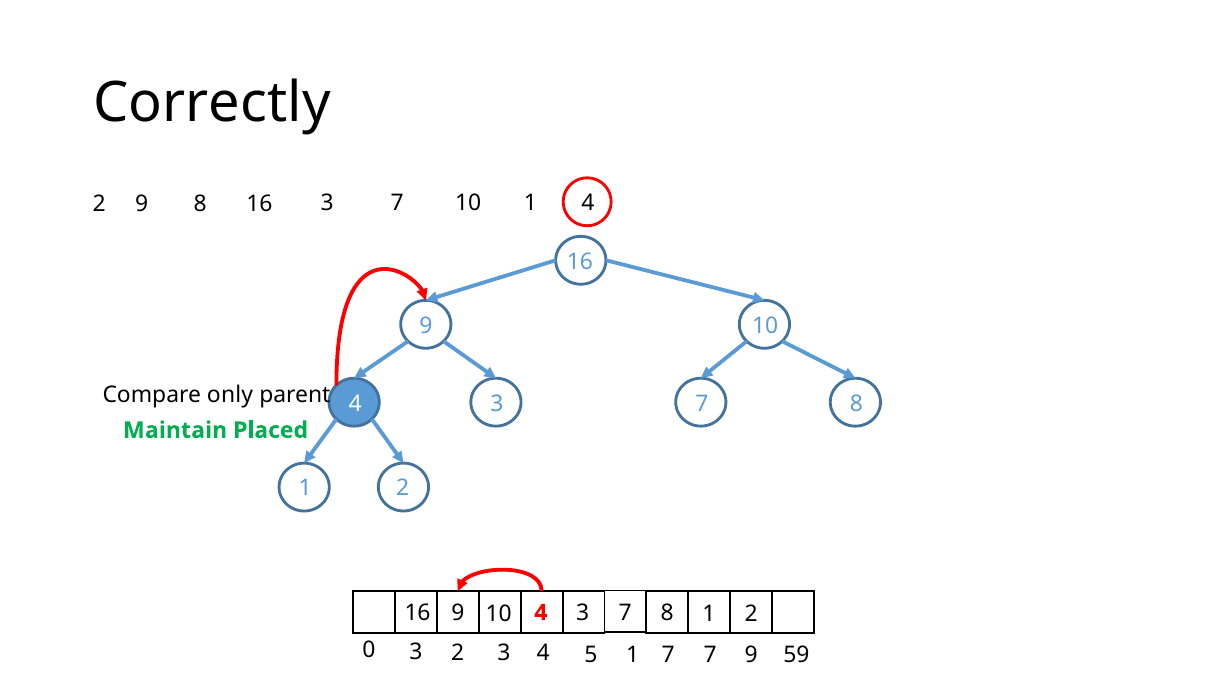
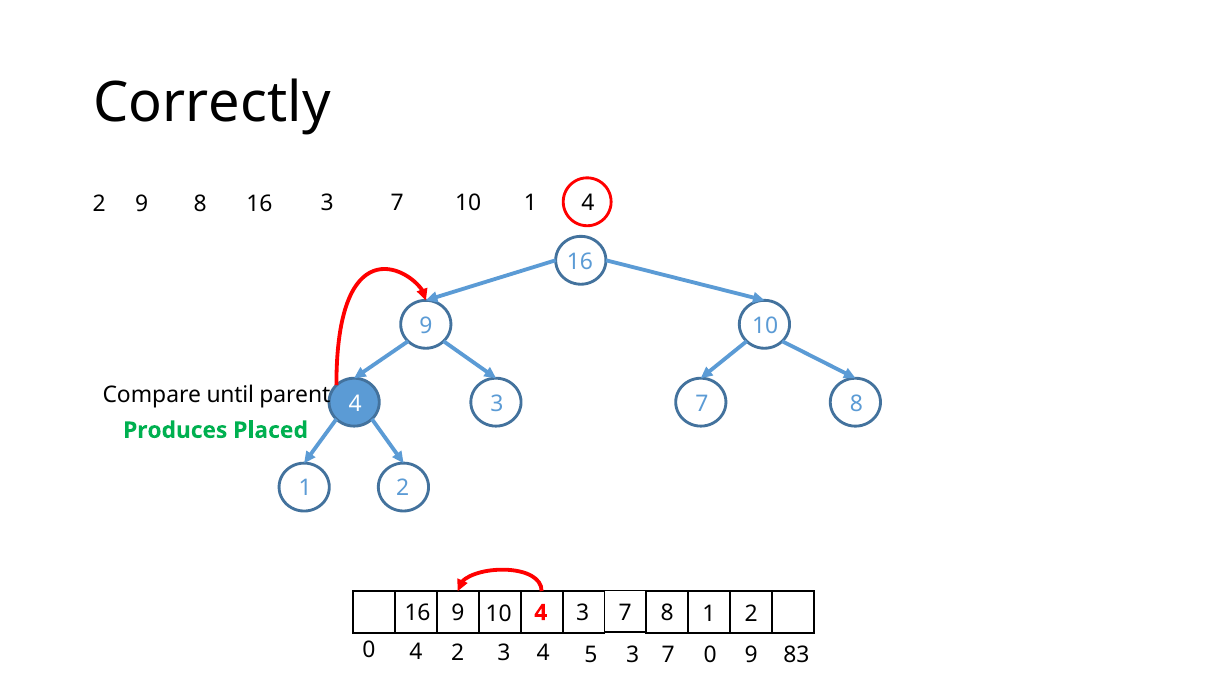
only: only -> until
Maintain: Maintain -> Produces
0 3: 3 -> 4
5 1: 1 -> 3
7 at (710, 655): 7 -> 0
59: 59 -> 83
